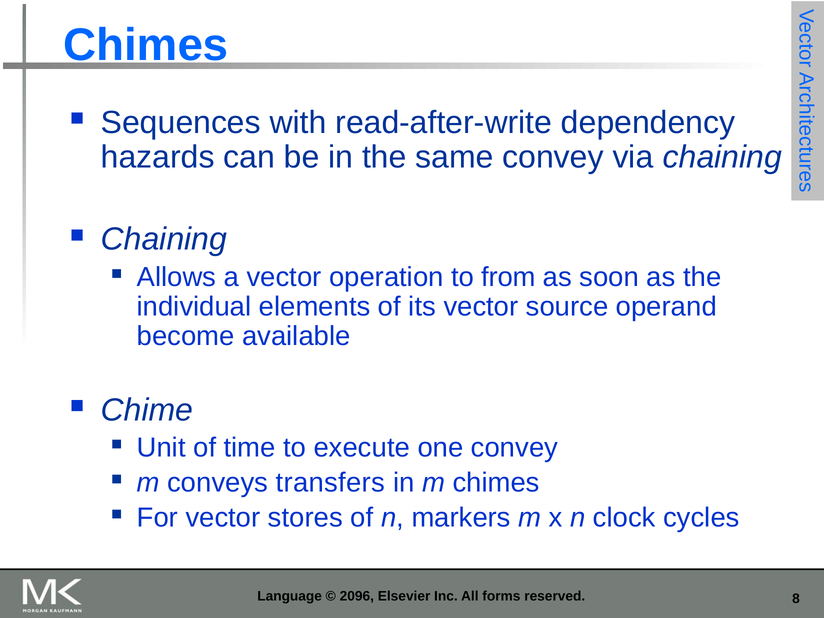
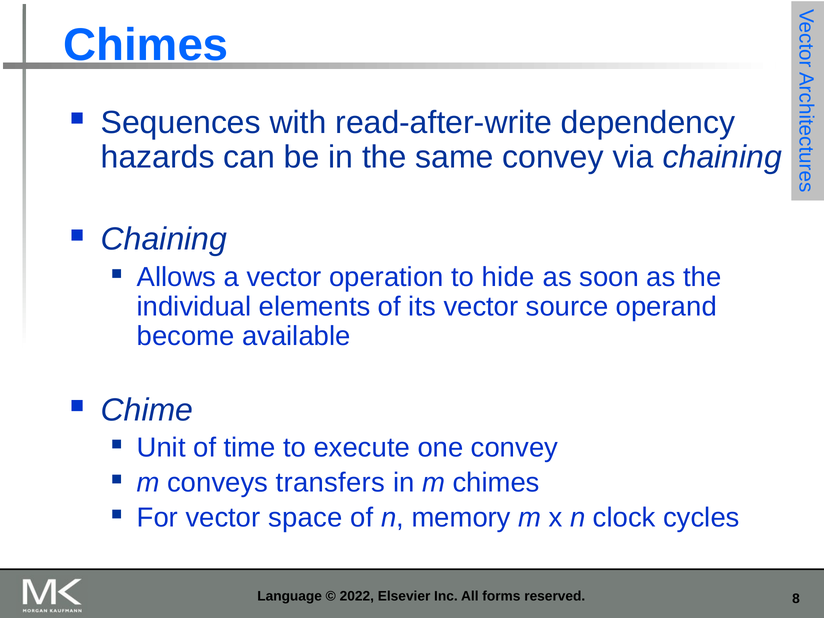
from: from -> hide
stores: stores -> space
markers: markers -> memory
2096: 2096 -> 2022
